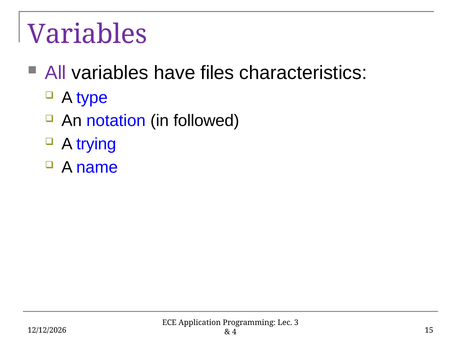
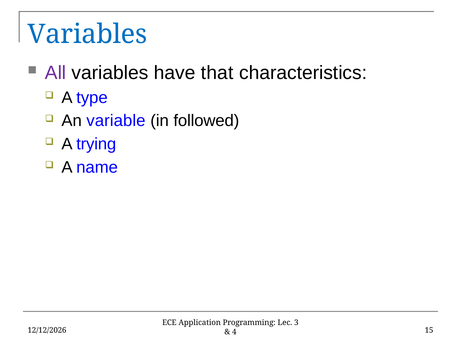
Variables at (87, 34) colour: purple -> blue
files: files -> that
notation: notation -> variable
